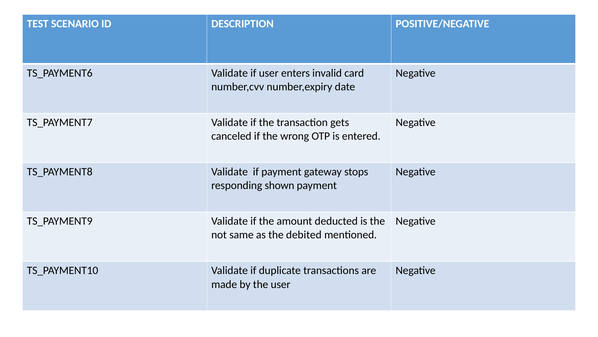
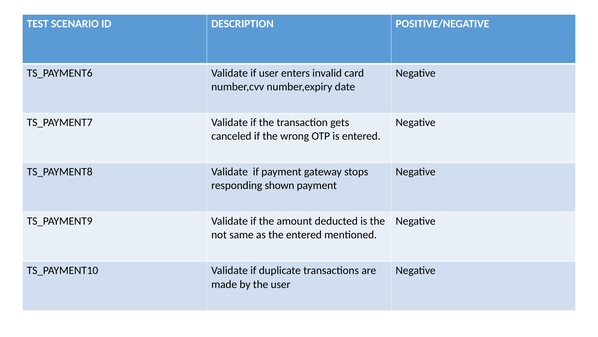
the debited: debited -> entered
